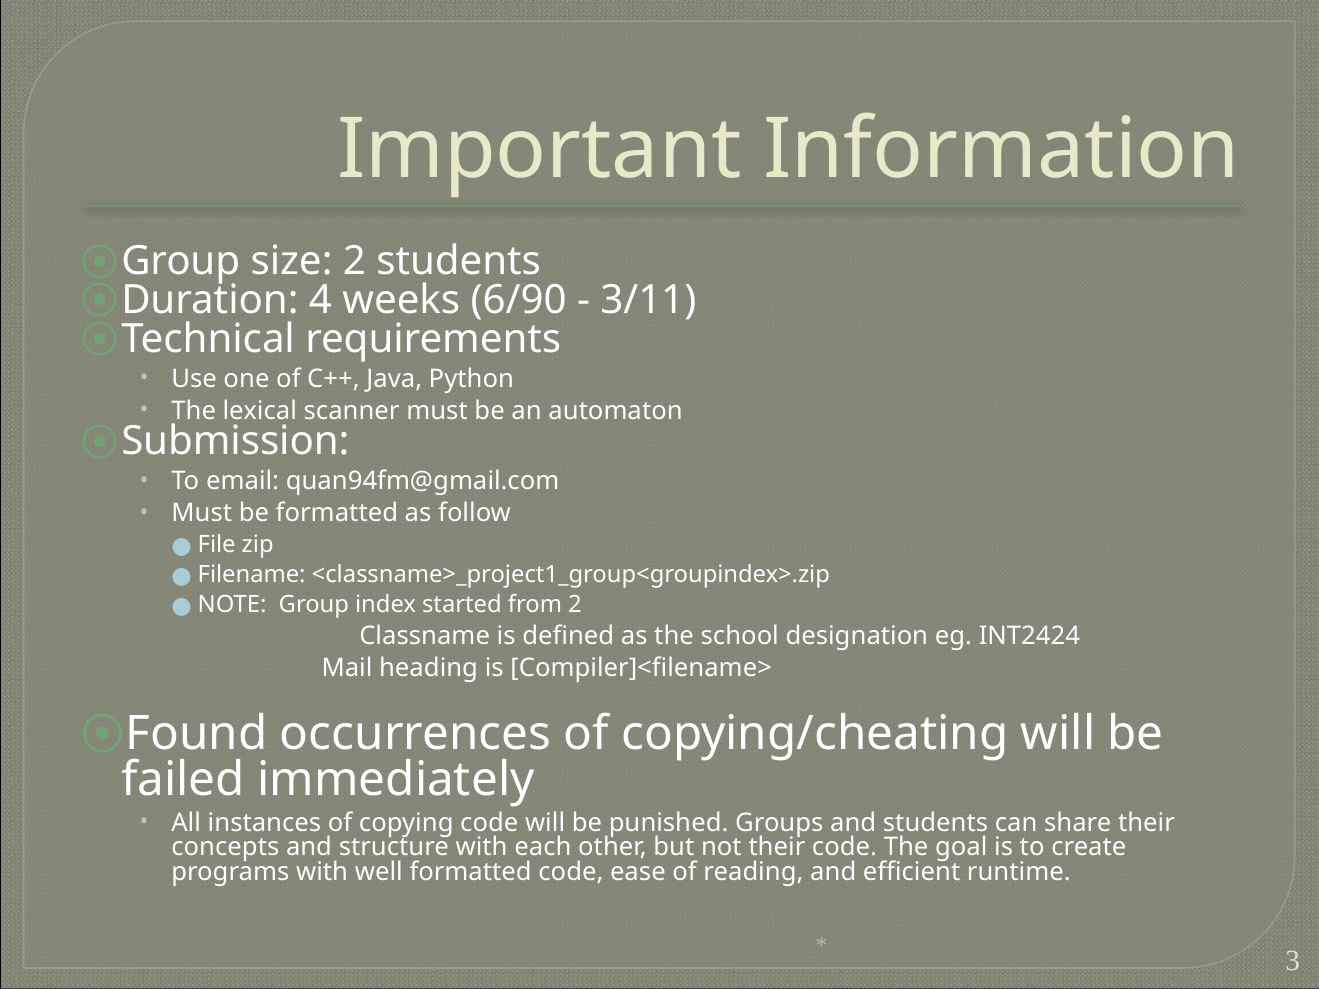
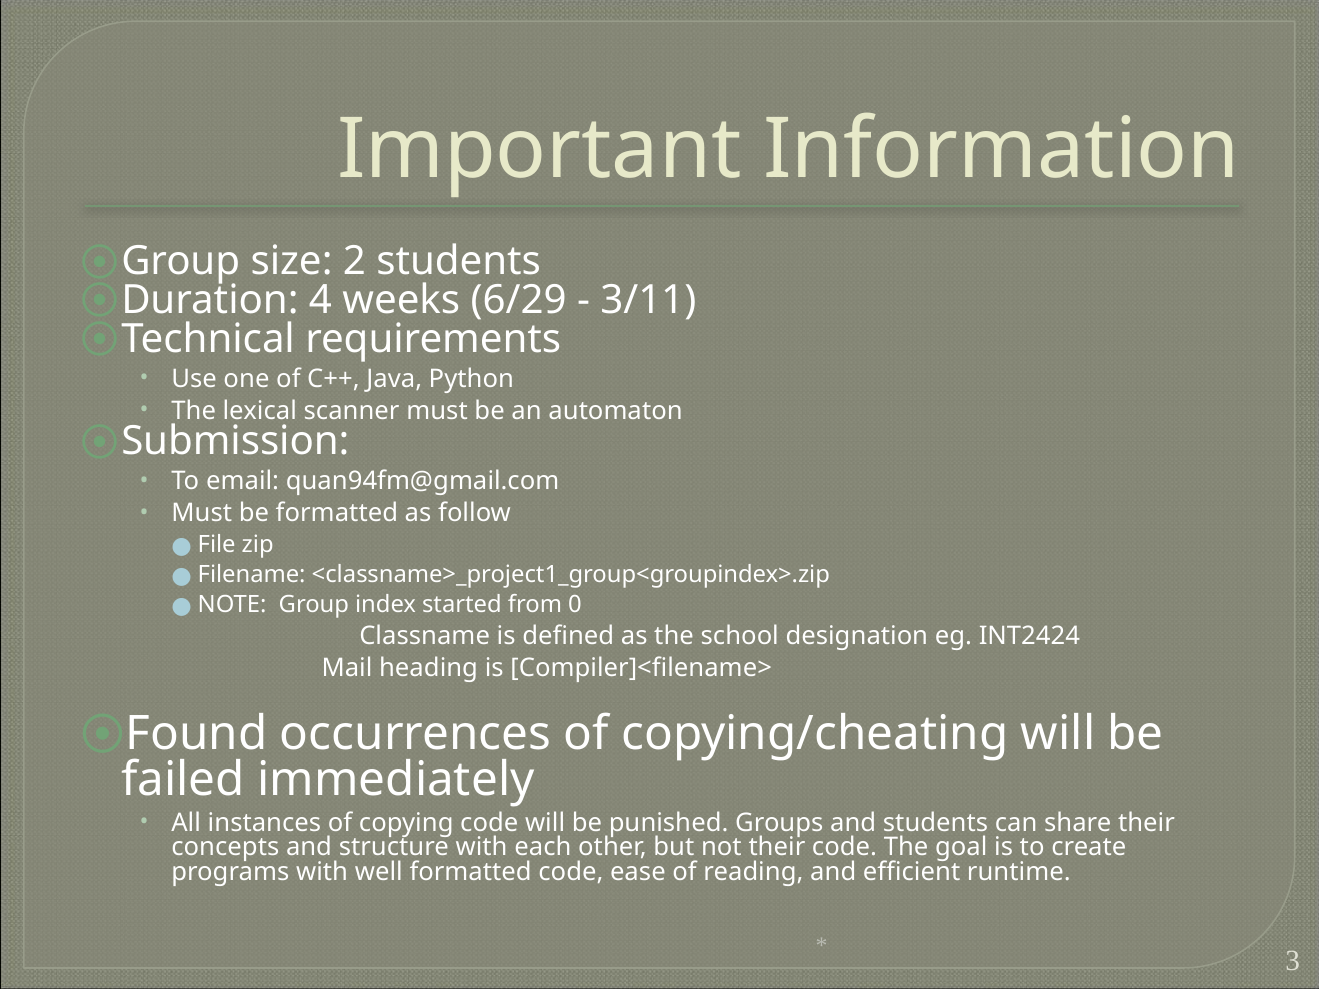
6/90: 6/90 -> 6/29
from 2: 2 -> 0
